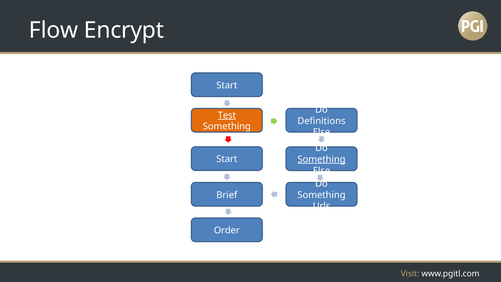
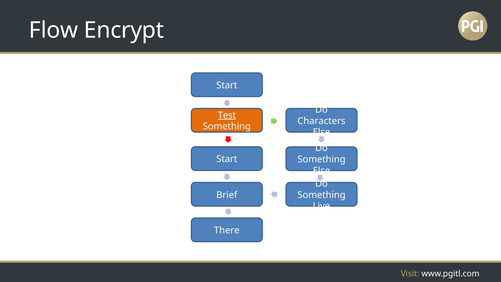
Definitions: Definitions -> Characters
Something at (321, 159) underline: present -> none
Urls: Urls -> Live
Order: Order -> There
